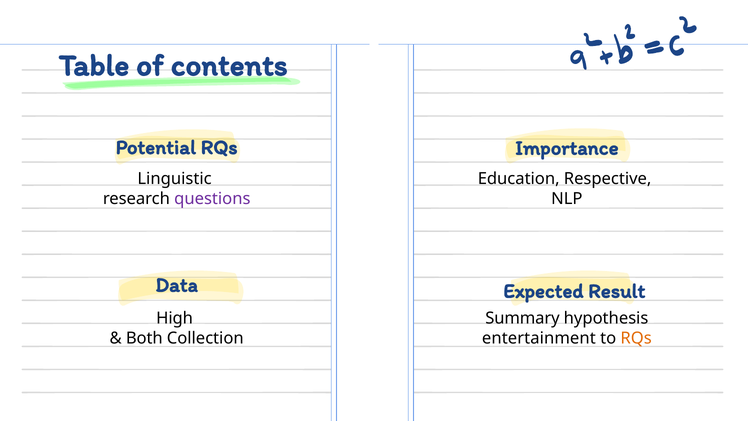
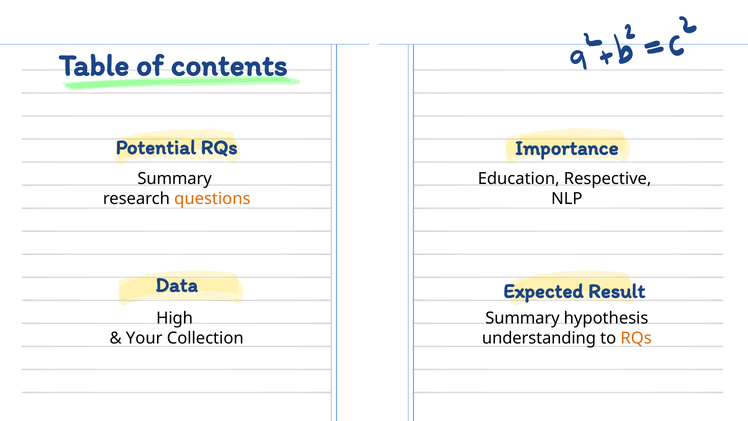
Linguistic at (175, 179): Linguistic -> Summary
questions colour: purple -> orange
Both: Both -> Your
entertainment: entertainment -> understanding
